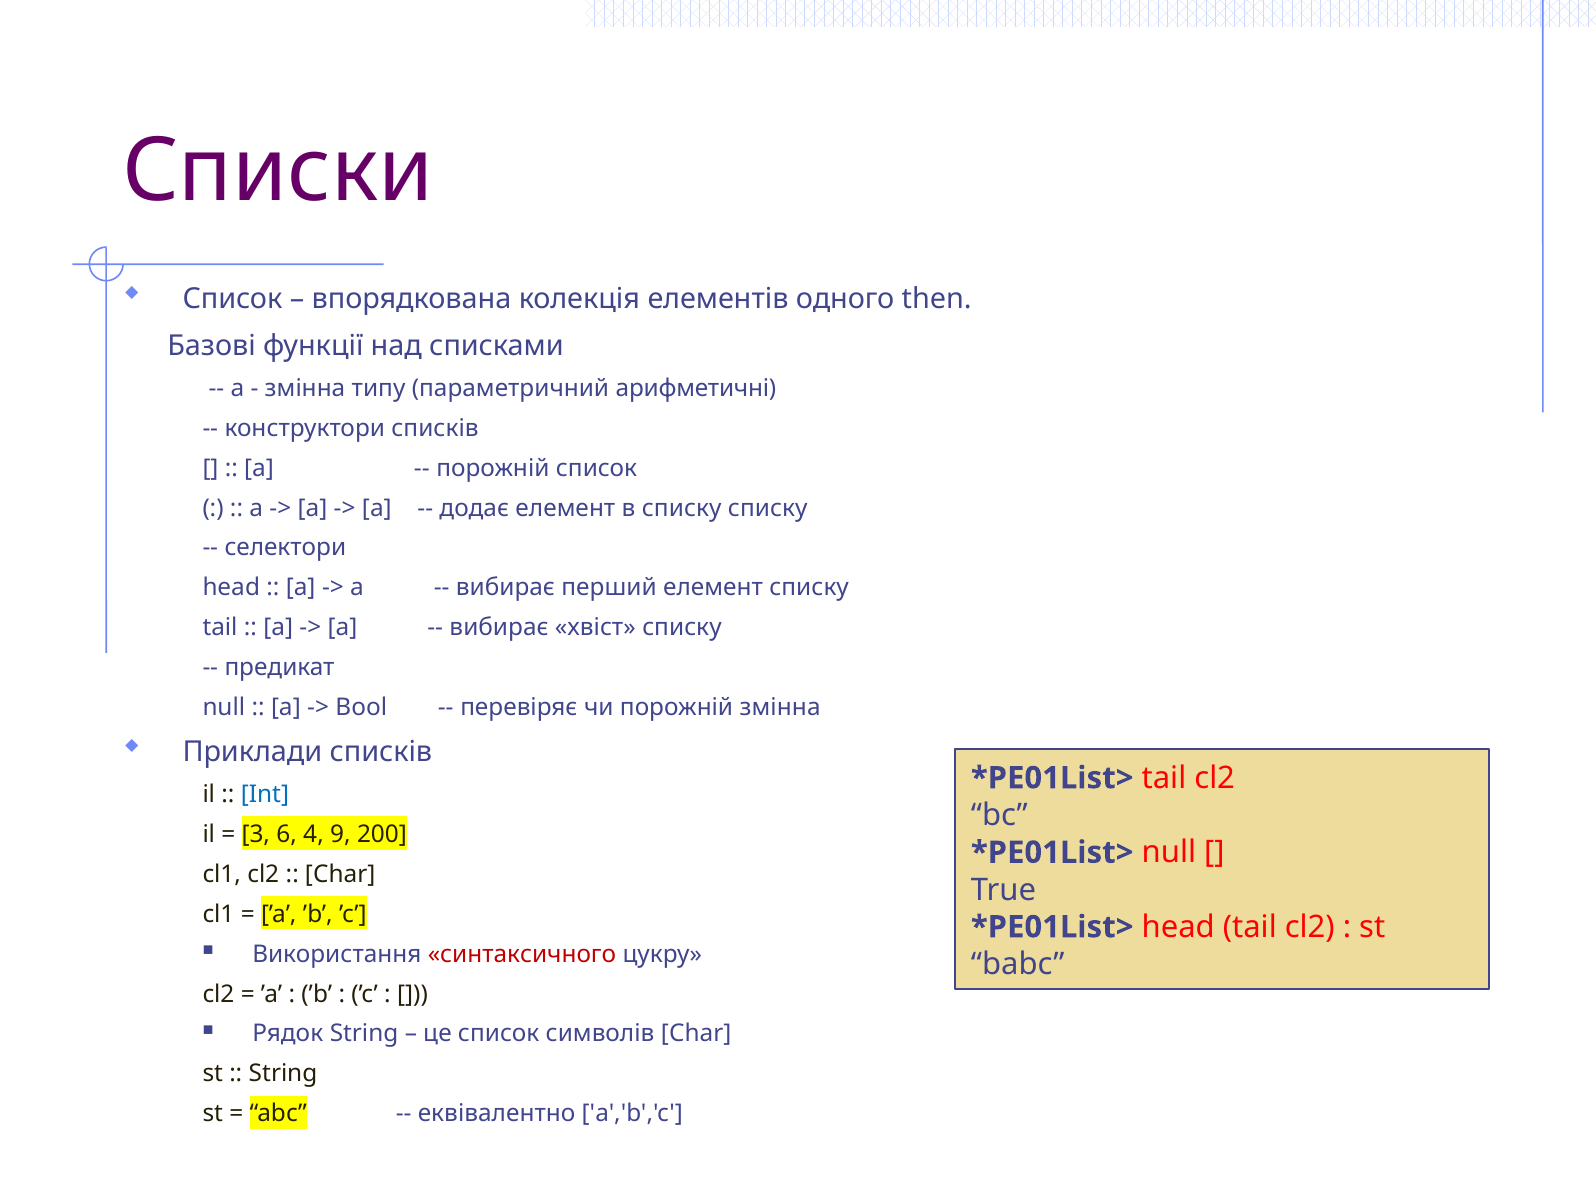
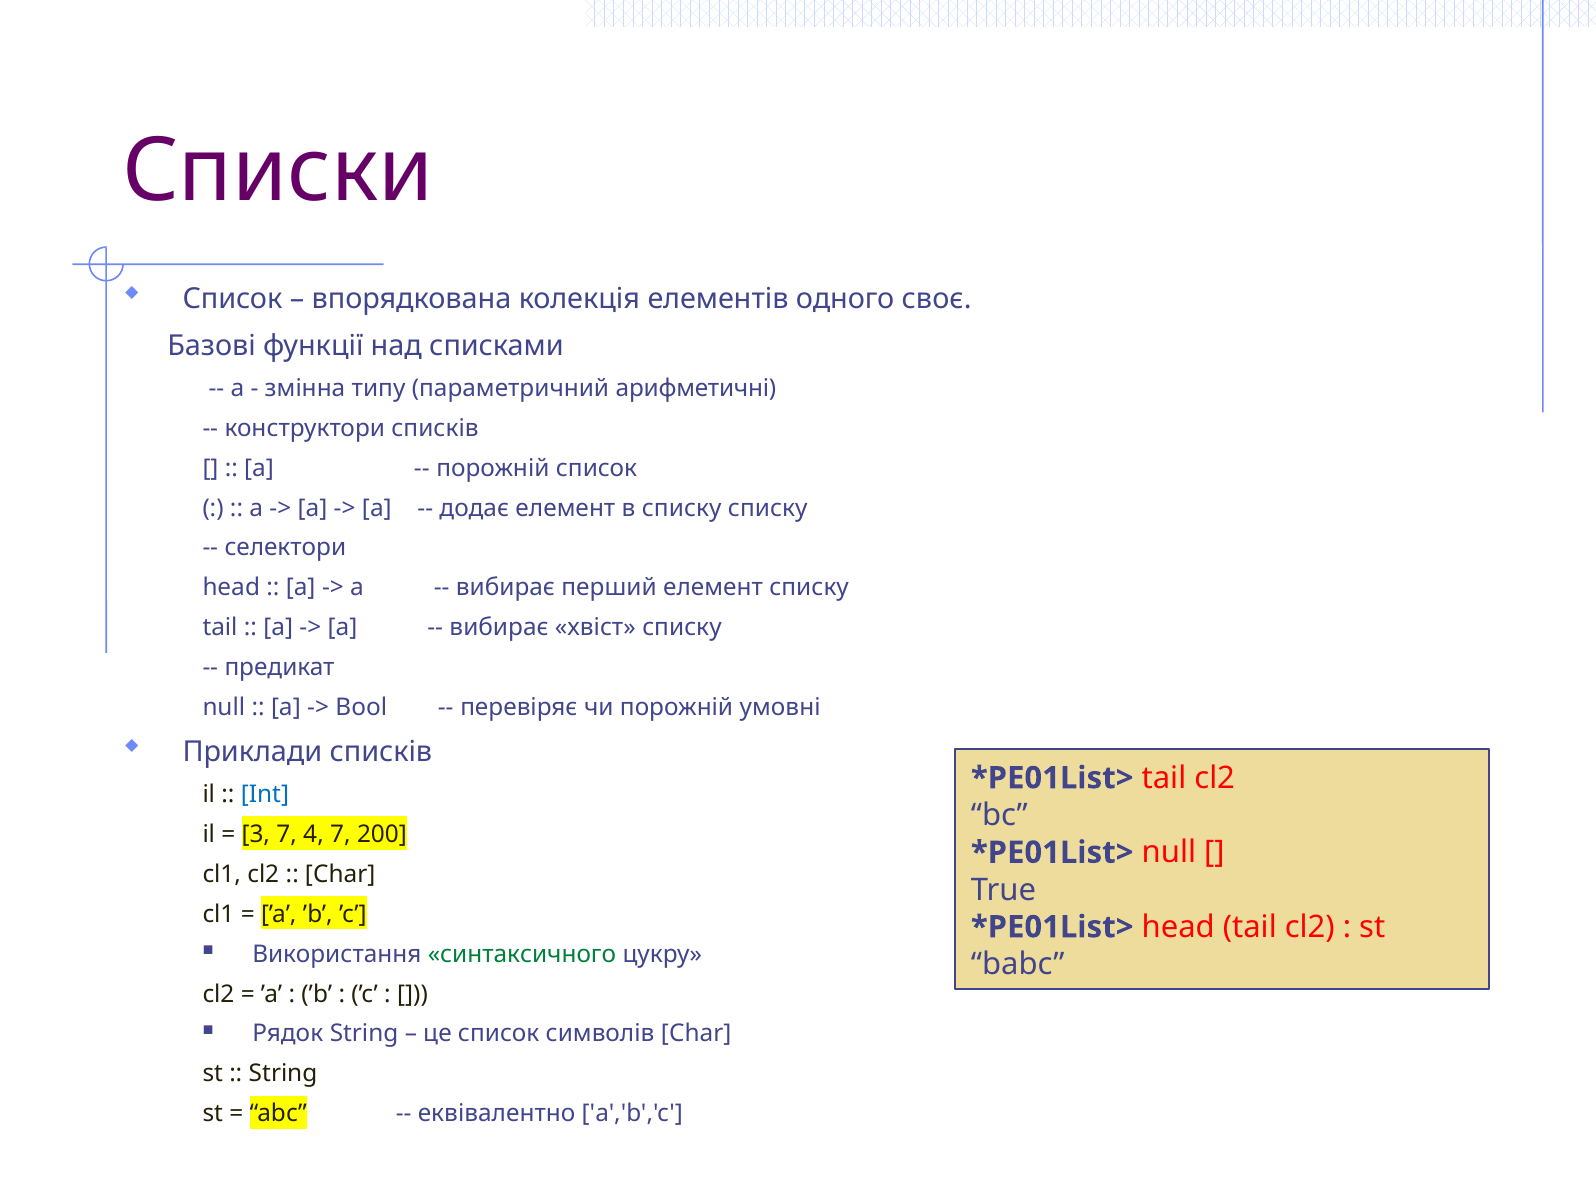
then: then -> своє
порожній змінна: змінна -> умовні
3 6: 6 -> 7
4 9: 9 -> 7
синтаксичного colour: red -> green
